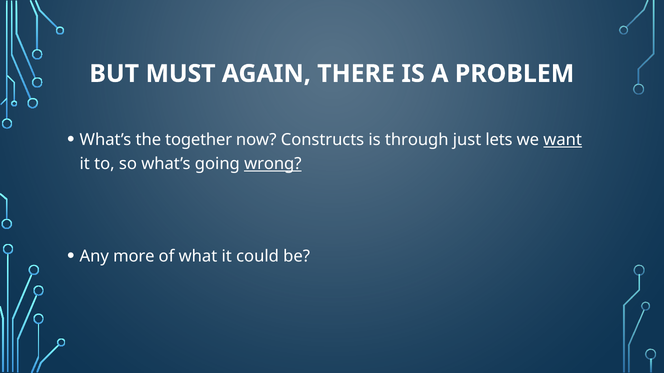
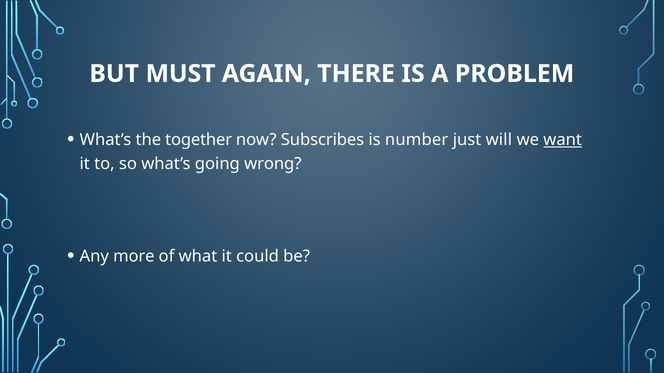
Constructs: Constructs -> Subscribes
through: through -> number
lets: lets -> will
wrong underline: present -> none
